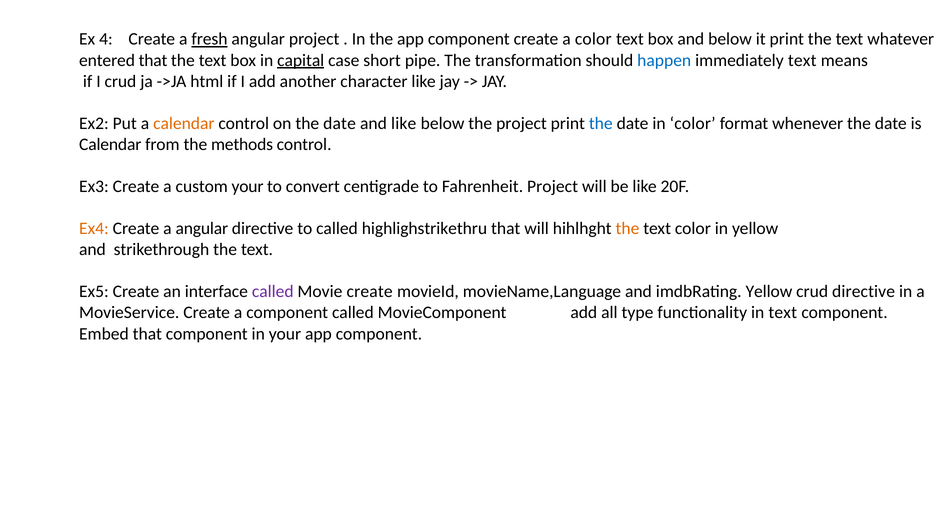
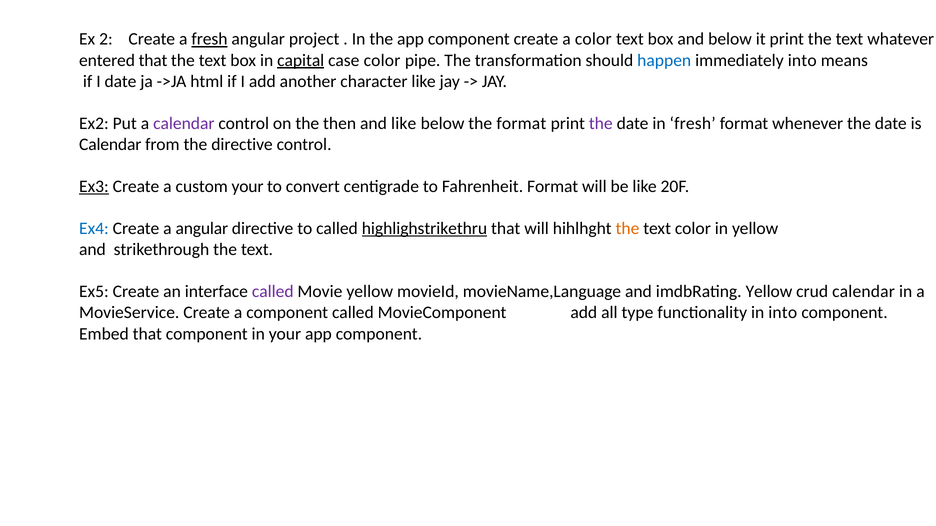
4: 4 -> 2
case short: short -> color
immediately text: text -> into
I crud: crud -> date
calendar at (184, 123) colour: orange -> purple
on the date: date -> then
the project: project -> format
the at (601, 123) colour: blue -> purple
in color: color -> fresh
the methods: methods -> directive
Ex3 underline: none -> present
Fahrenheit Project: Project -> Format
Ex4 colour: orange -> blue
highlighstrikethru underline: none -> present
Movie create: create -> yellow
crud directive: directive -> calendar
in text: text -> into
